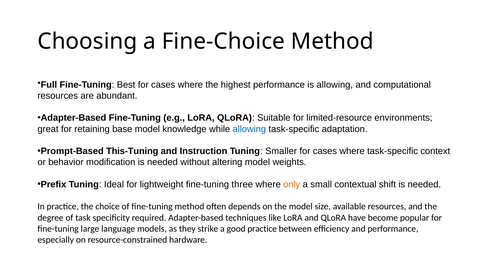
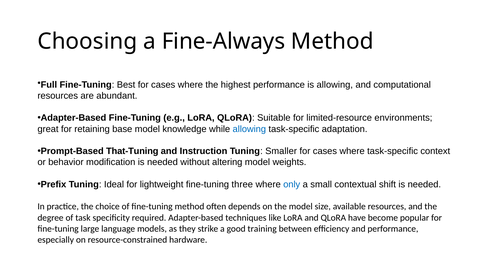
Fine-Choice: Fine-Choice -> Fine-Always
This-Tuning: This-Tuning -> That-Tuning
only colour: orange -> blue
good practice: practice -> training
